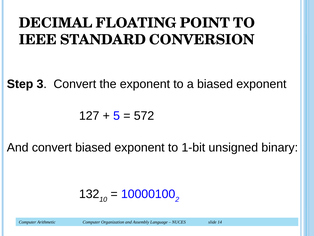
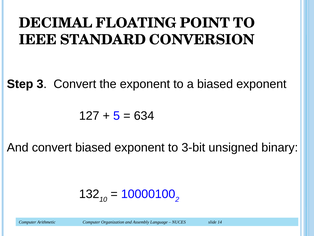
572: 572 -> 634
1-bit: 1-bit -> 3-bit
